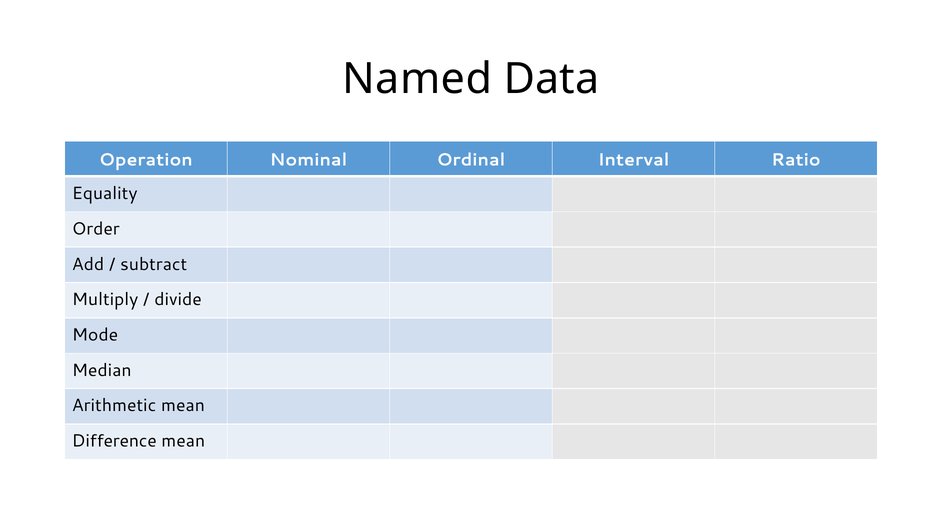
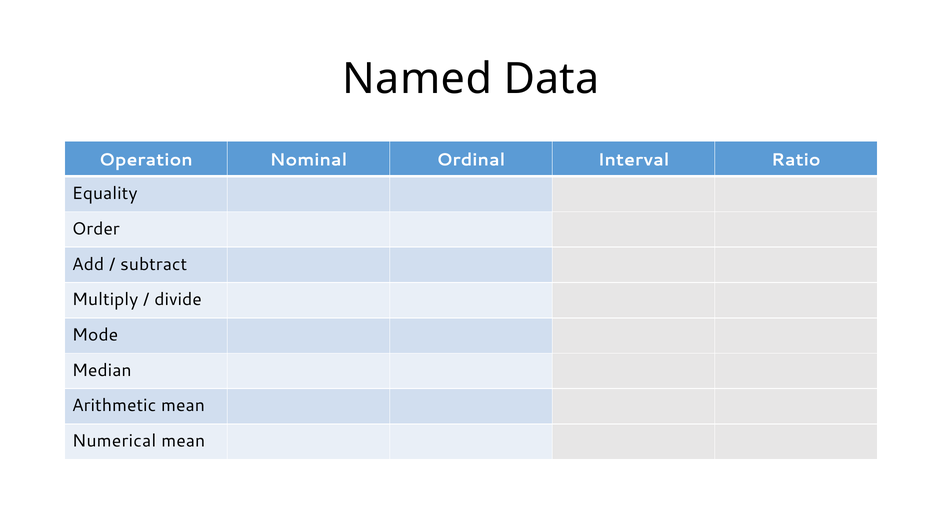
Difference: Difference -> Numerical
